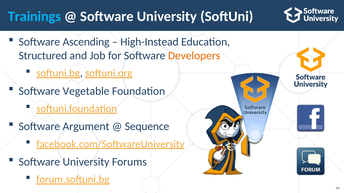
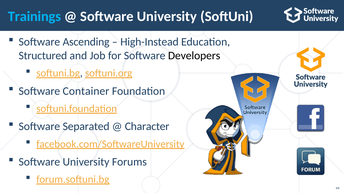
Developers colour: orange -> black
Vegetable: Vegetable -> Container
Argument: Argument -> Separated
Sequence: Sequence -> Character
